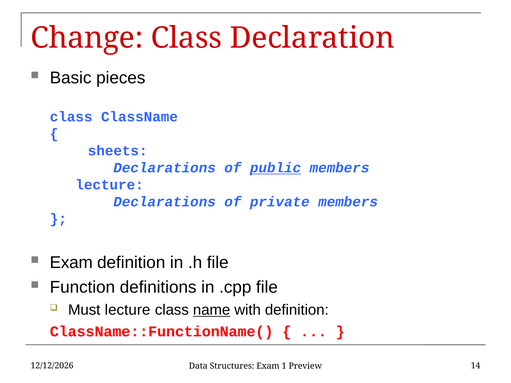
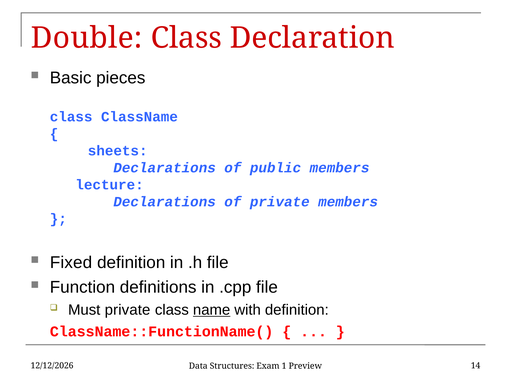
Change: Change -> Double
public underline: present -> none
Exam at (71, 263): Exam -> Fixed
Must lecture: lecture -> private
